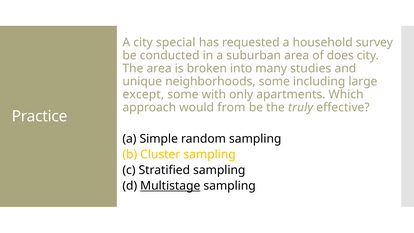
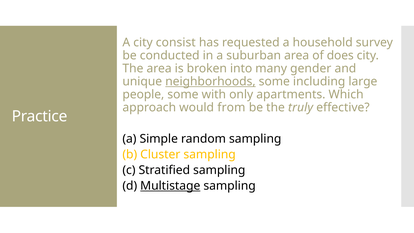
special: special -> consist
studies: studies -> gender
neighborhoods underline: none -> present
except: except -> people
